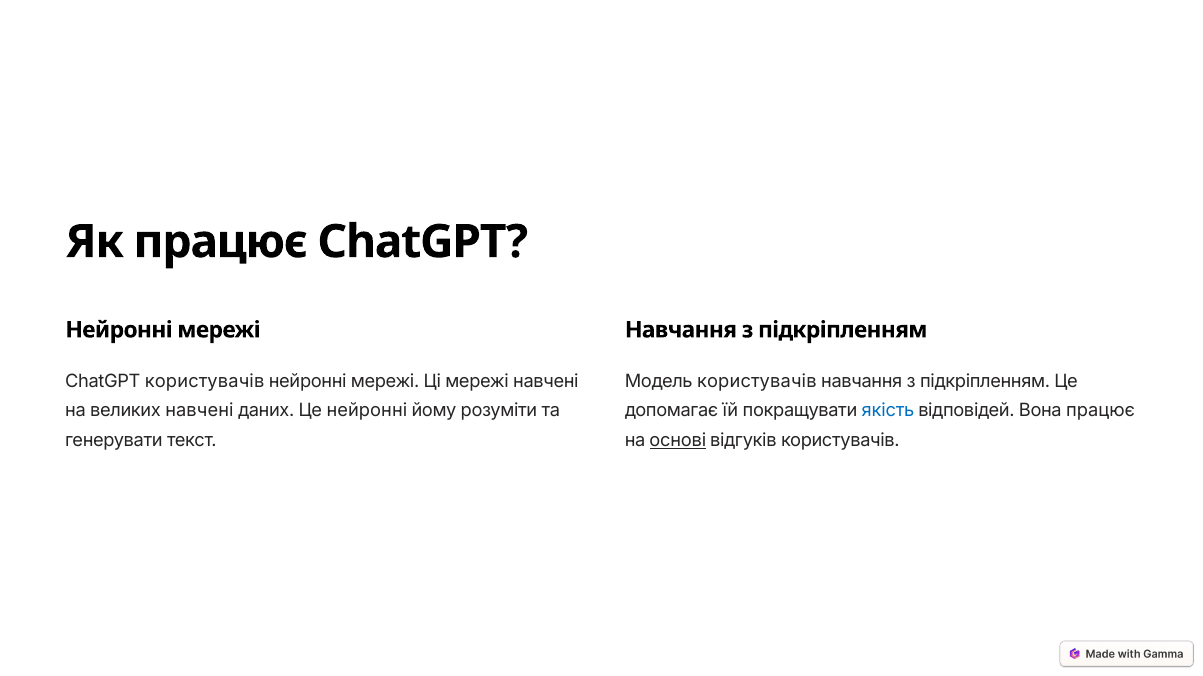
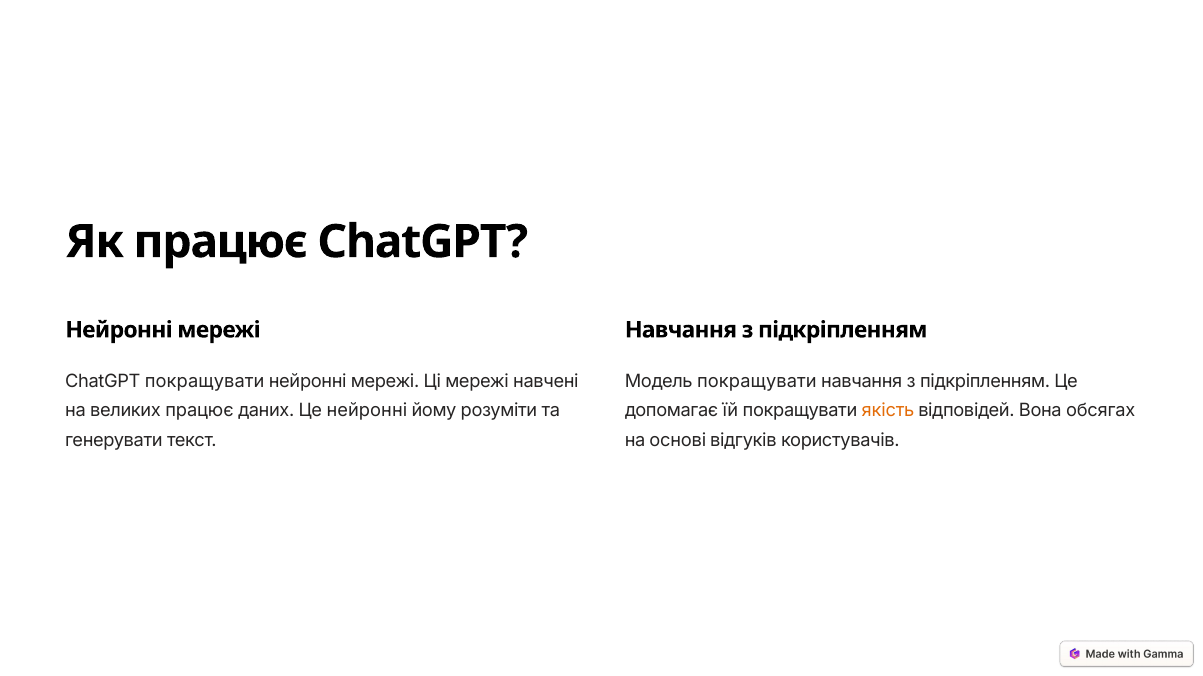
ChatGPT користувачів: користувачів -> покращувати
Модель користувачів: користувачів -> покращувати
великих навчені: навчені -> працює
якість colour: blue -> orange
Вона працює: працює -> обсягах
основі underline: present -> none
